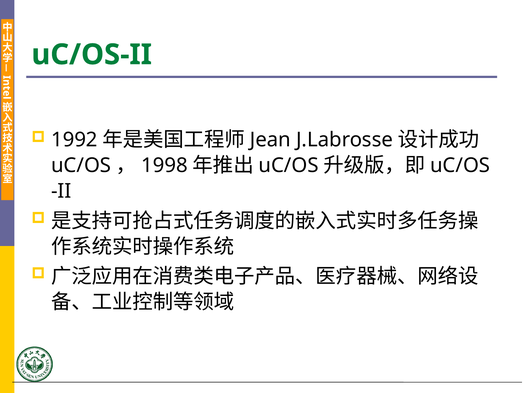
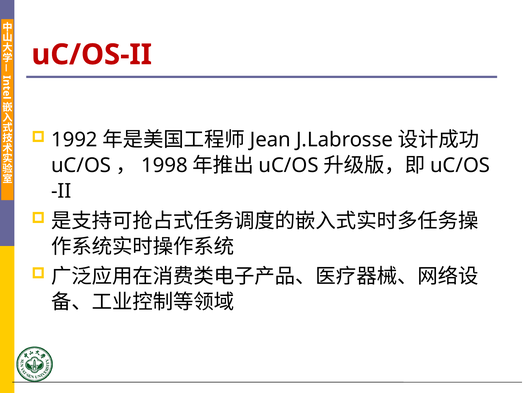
uC/OS-II colour: green -> red
